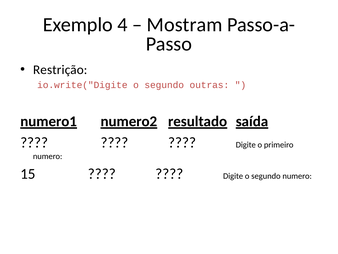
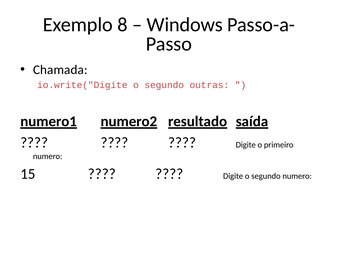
4: 4 -> 8
Mostram: Mostram -> Windows
Restrição: Restrição -> Chamada
